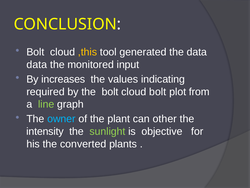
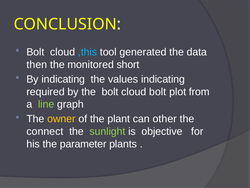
,this colour: yellow -> light blue
data at (37, 64): data -> then
input: input -> short
By increases: increases -> indicating
owner colour: light blue -> yellow
intensity: intensity -> connect
converted: converted -> parameter
